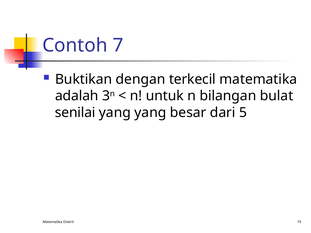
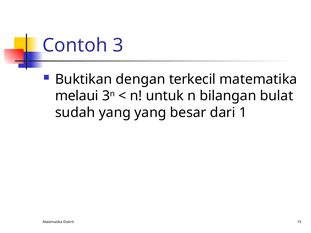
7: 7 -> 3
adalah: adalah -> melaui
senilai: senilai -> sudah
5: 5 -> 1
